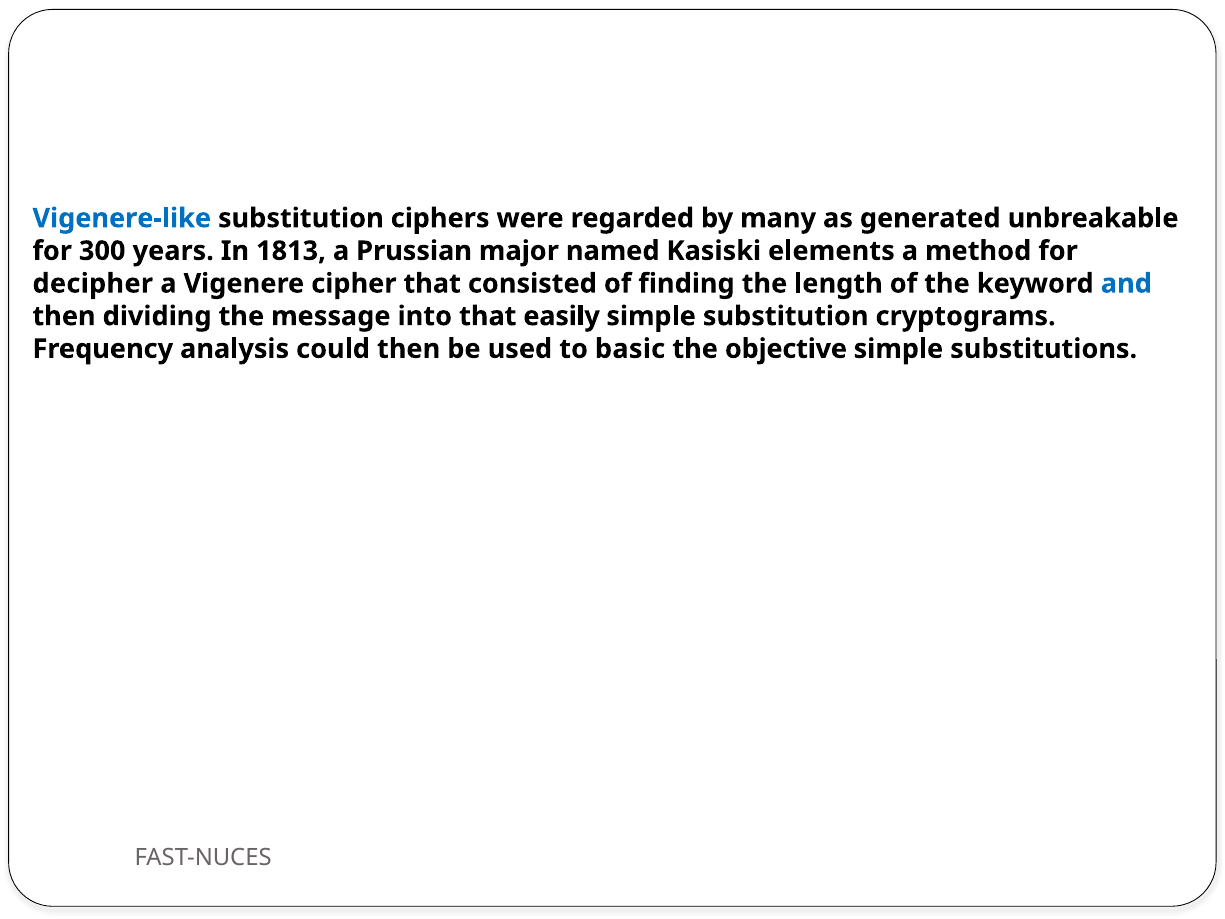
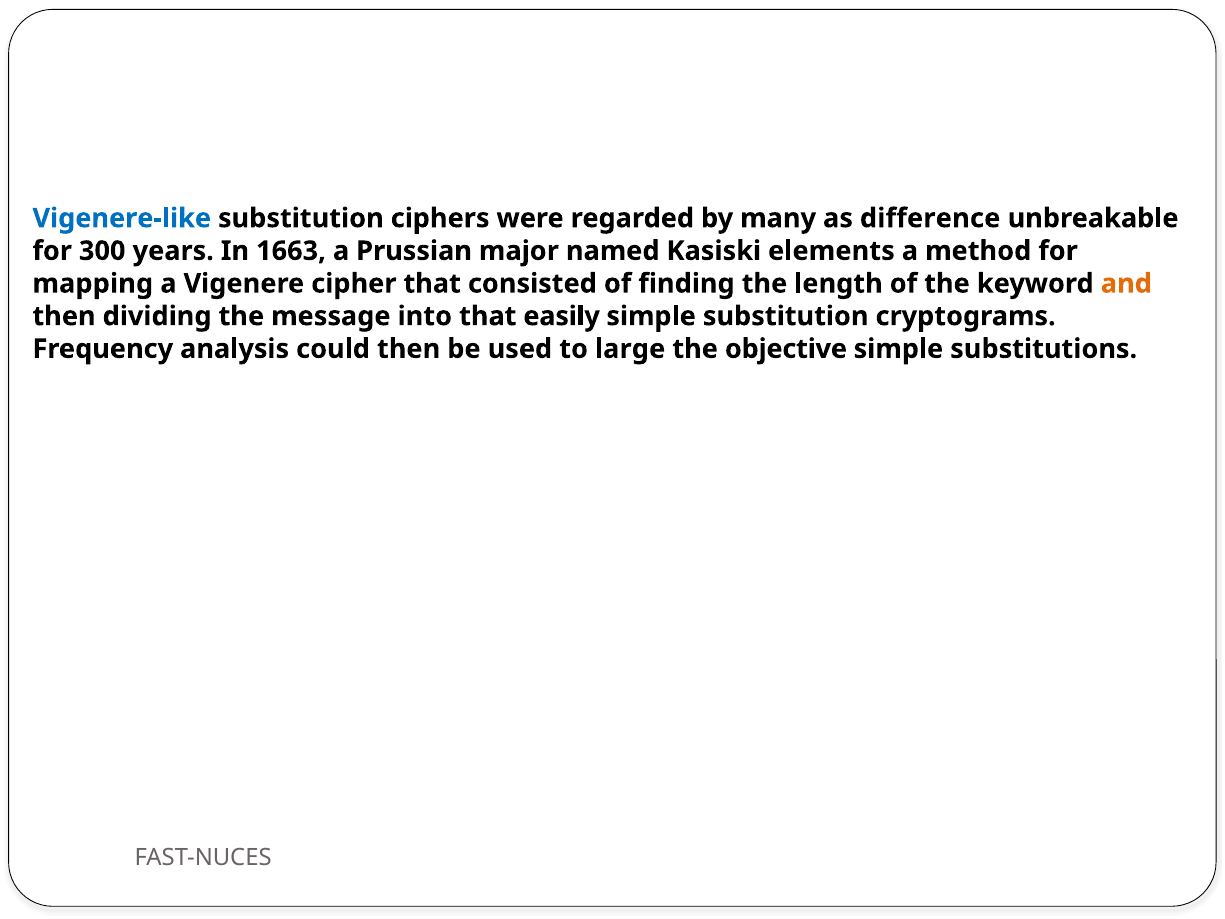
generated: generated -> difference
1813: 1813 -> 1663
decipher: decipher -> mapping
and colour: blue -> orange
basic: basic -> large
